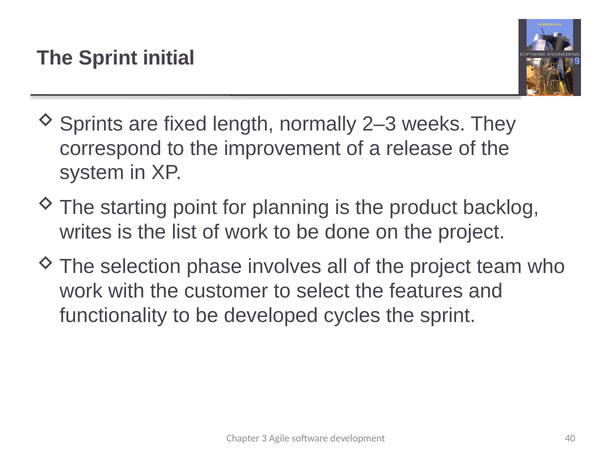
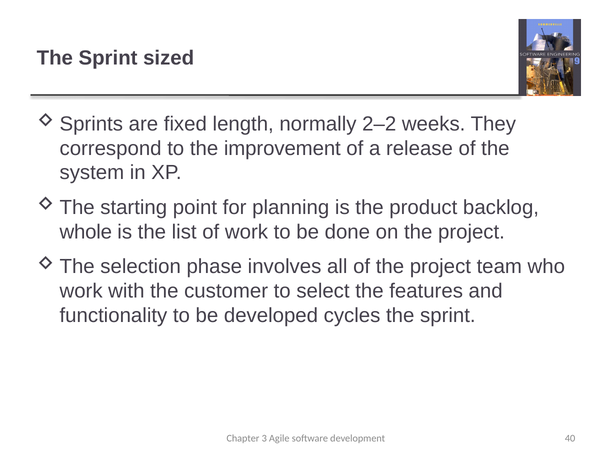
initial: initial -> sized
2–3: 2–3 -> 2–2
writes: writes -> whole
